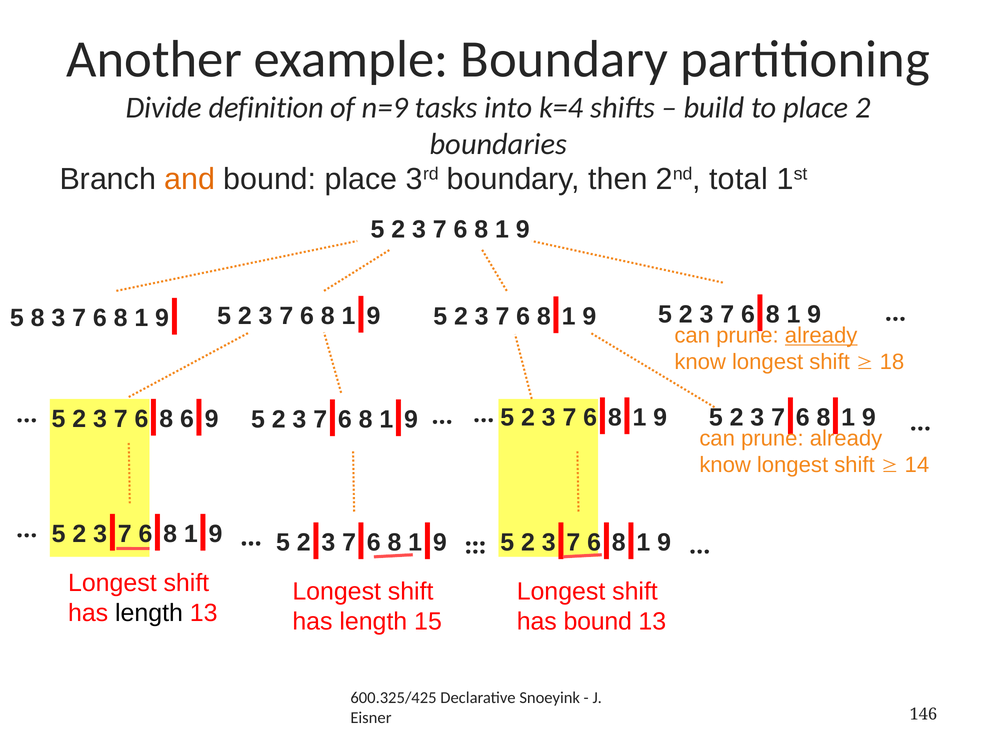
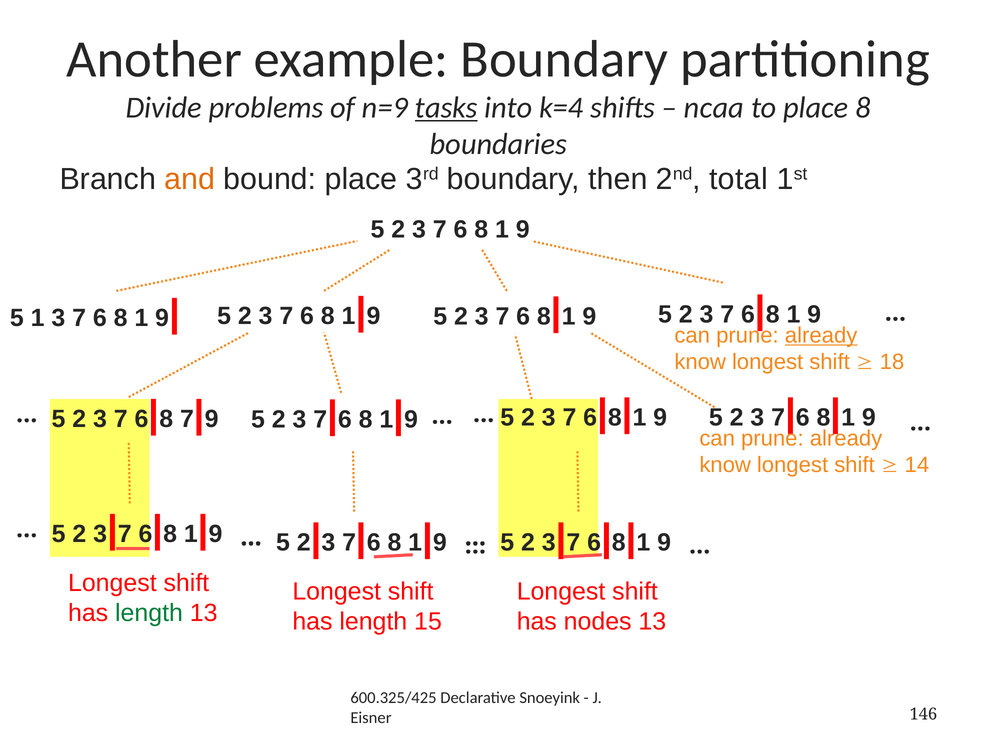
definition: definition -> problems
tasks underline: none -> present
build: build -> ncaa
place 2: 2 -> 8
5 8: 8 -> 1
8 6: 6 -> 7
length at (149, 613) colour: black -> green
has bound: bound -> nodes
